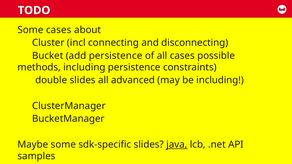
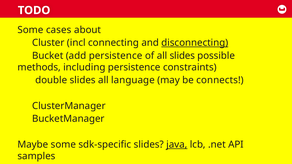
disconnecting underline: none -> present
all cases: cases -> slides
advanced: advanced -> language
be including: including -> connects
